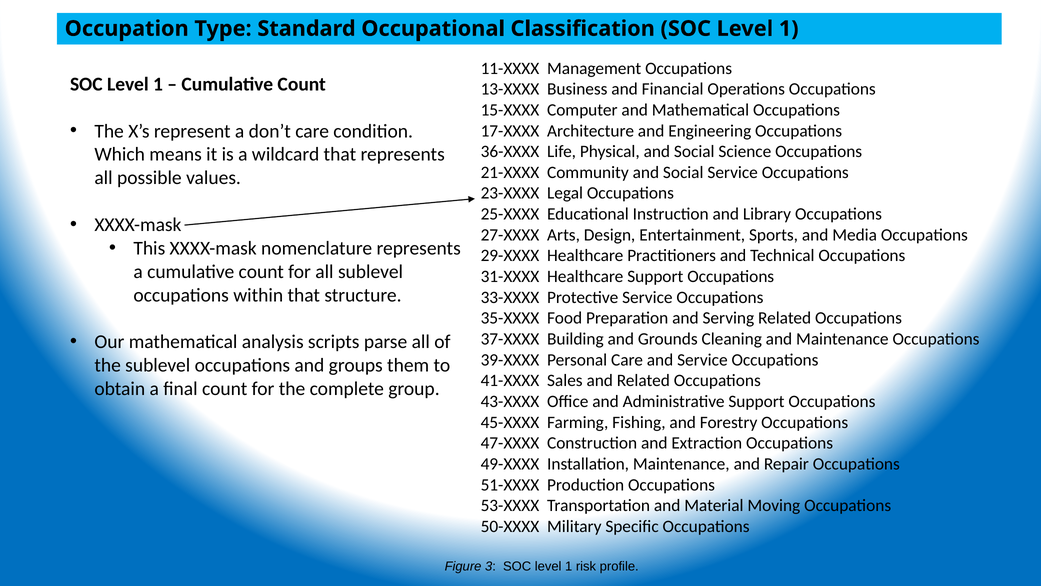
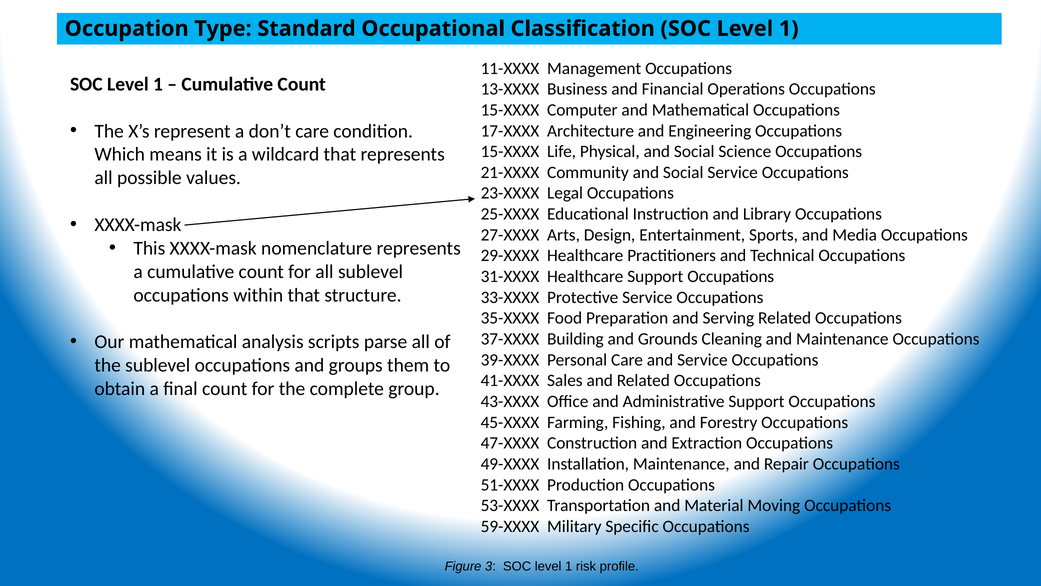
36-XXXX at (510, 152): 36-XXXX -> 15-XXXX
50-XXXX: 50-XXXX -> 59-XXXX
